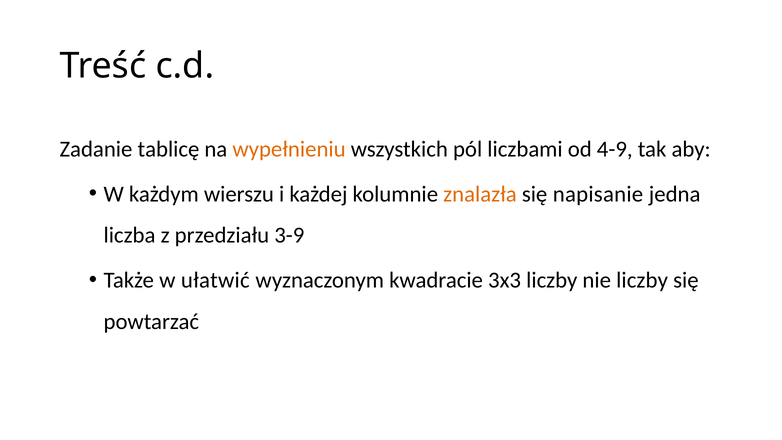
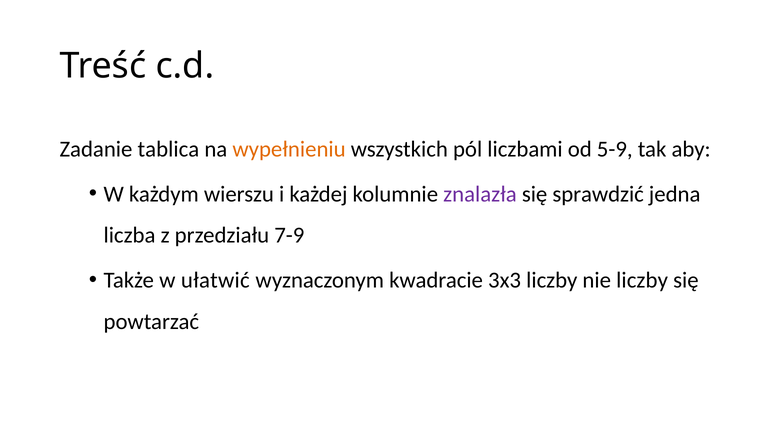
tablicę: tablicę -> tablica
4-9: 4-9 -> 5-9
znalazła colour: orange -> purple
napisanie: napisanie -> sprawdzić
3-9: 3-9 -> 7-9
